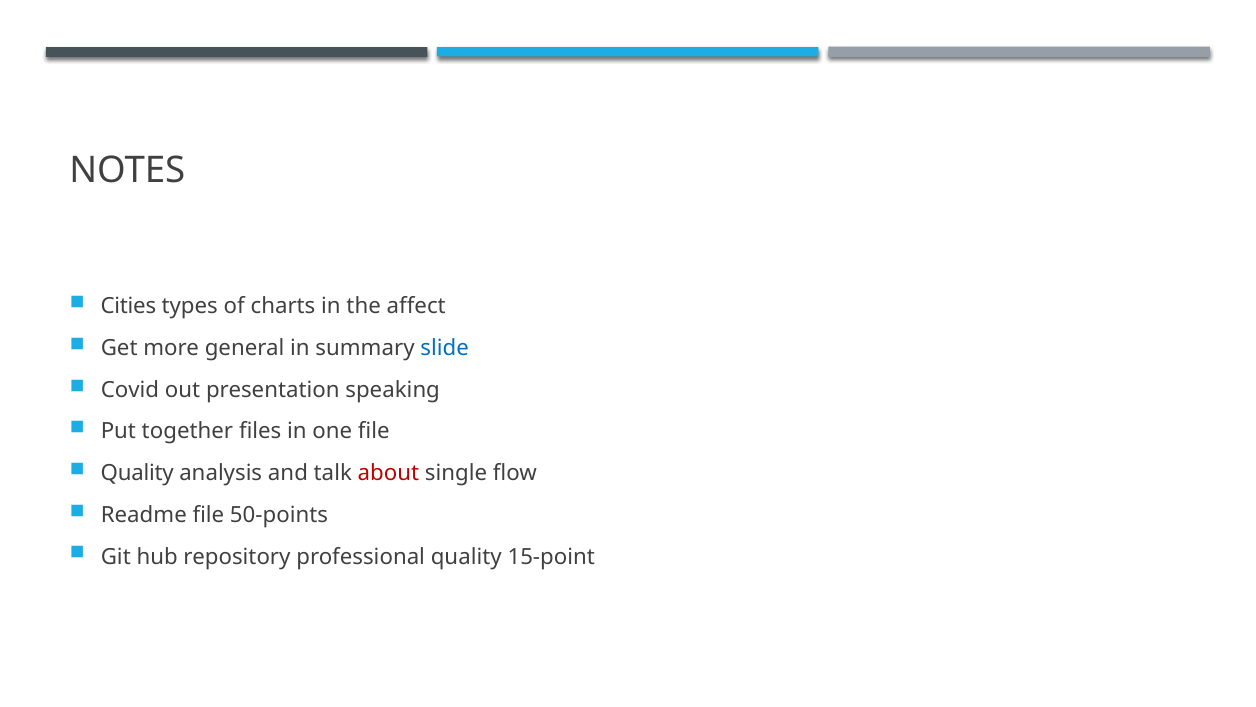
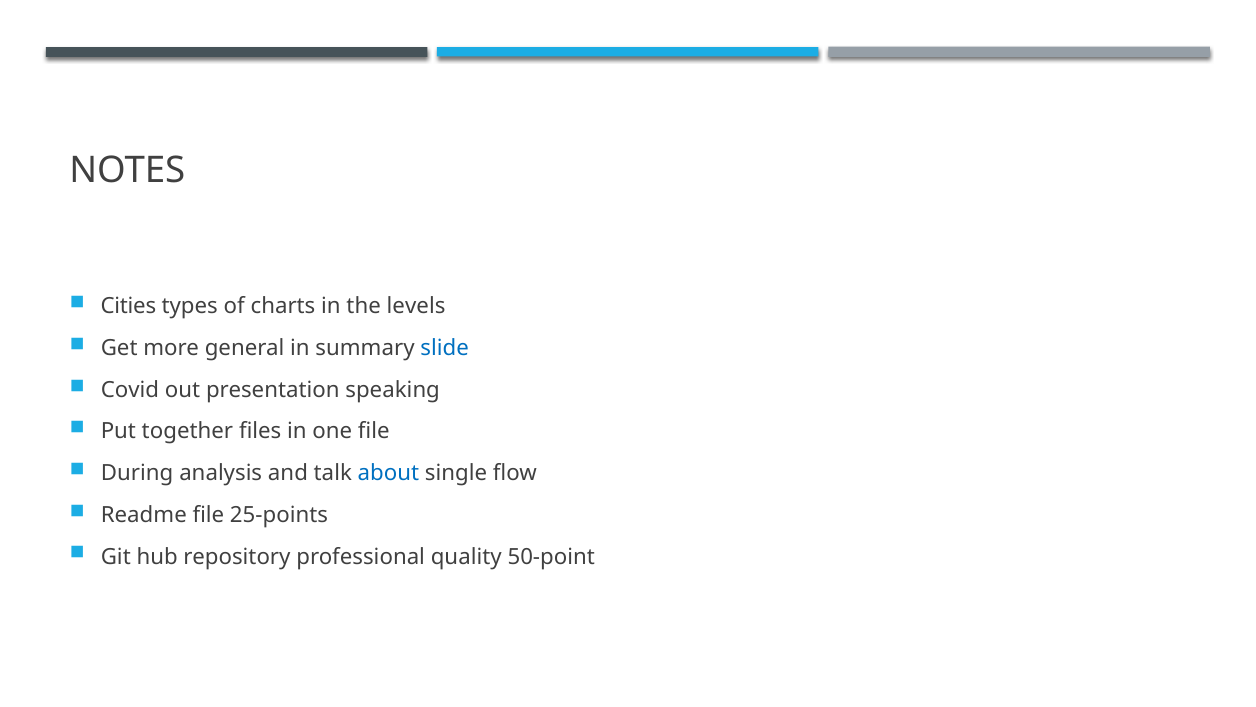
affect: affect -> levels
Quality at (137, 473): Quality -> During
about colour: red -> blue
50-points: 50-points -> 25-points
15-point: 15-point -> 50-point
